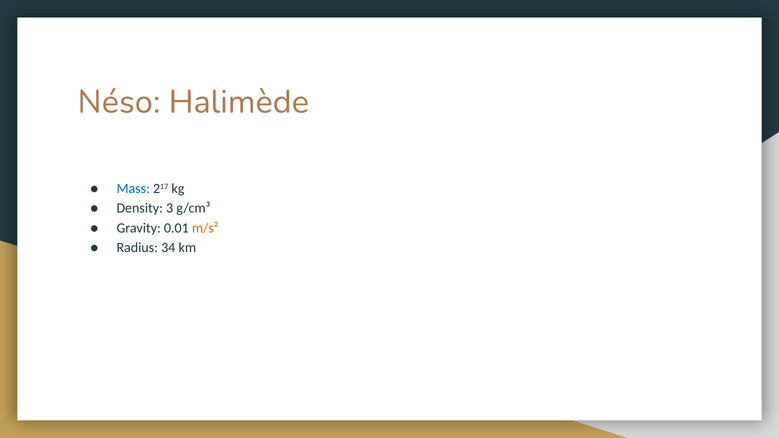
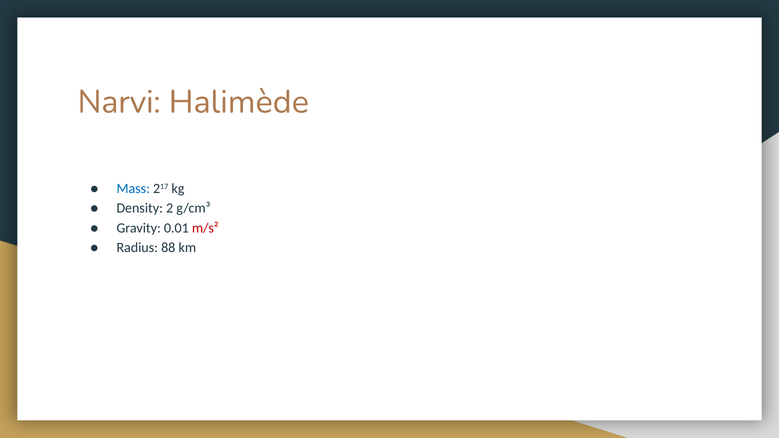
Néso: Néso -> Narvi
3: 3 -> 2
m/s² colour: orange -> red
34: 34 -> 88
